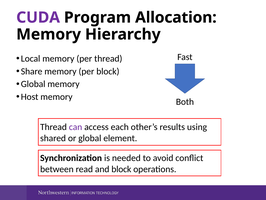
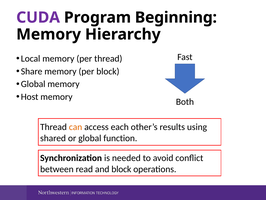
Allocation: Allocation -> Beginning
can colour: purple -> orange
element: element -> function
